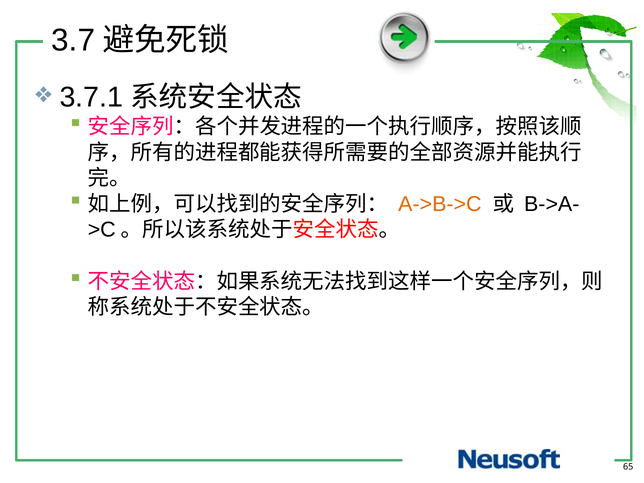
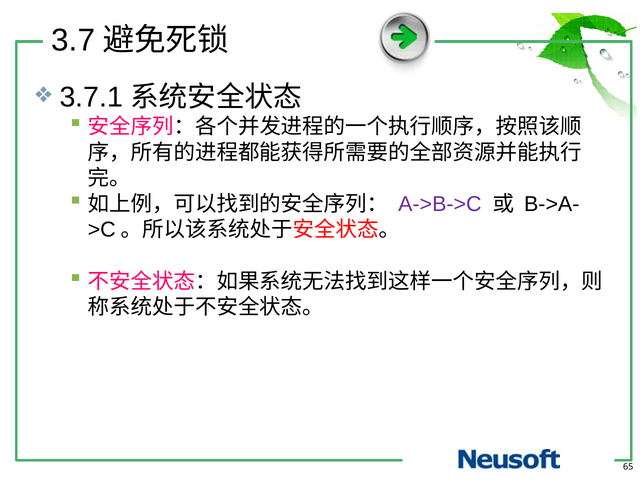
A->B->C colour: orange -> purple
